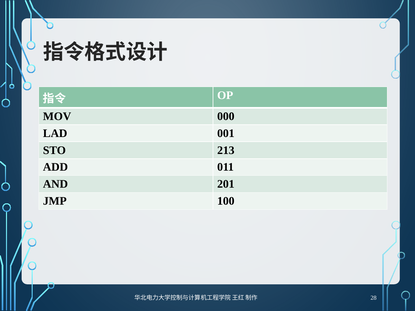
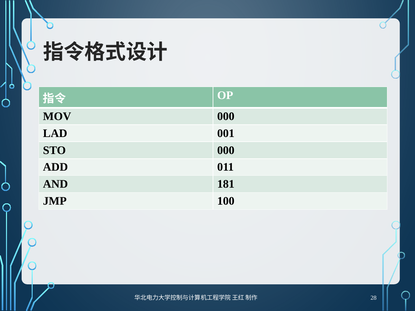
STO 213: 213 -> 000
201: 201 -> 181
